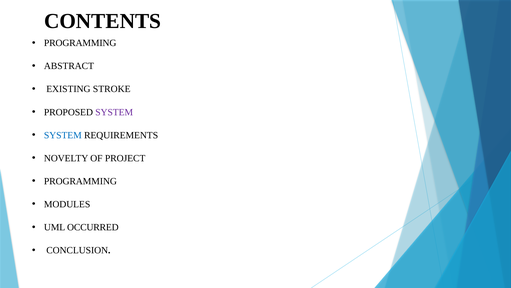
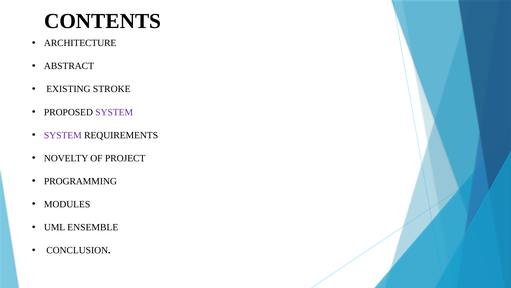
PROGRAMMING at (80, 43): PROGRAMMING -> ARCHITECTURE
SYSTEM at (63, 135) colour: blue -> purple
OCCURRED: OCCURRED -> ENSEMBLE
